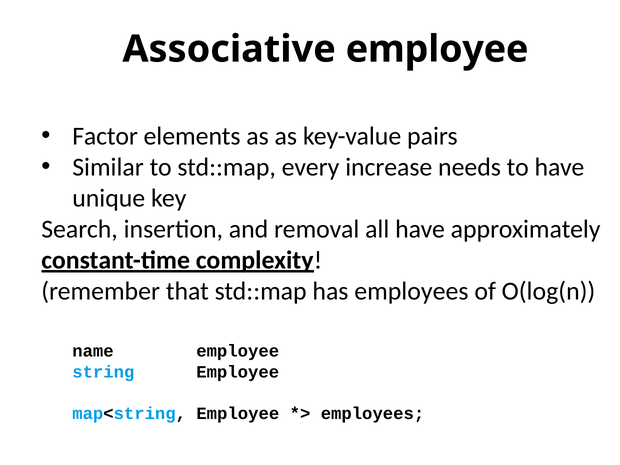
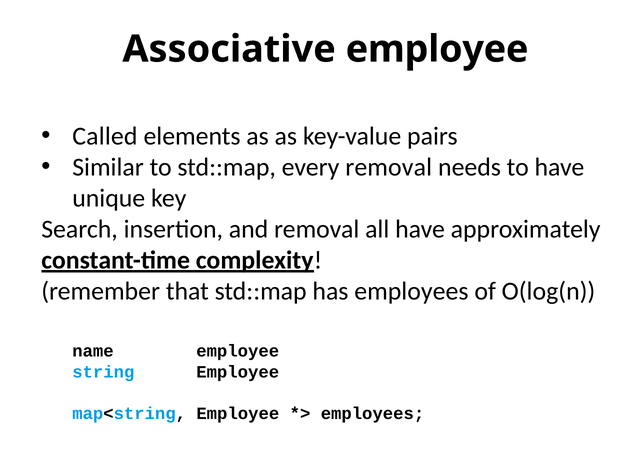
Factor: Factor -> Called
every increase: increase -> removal
